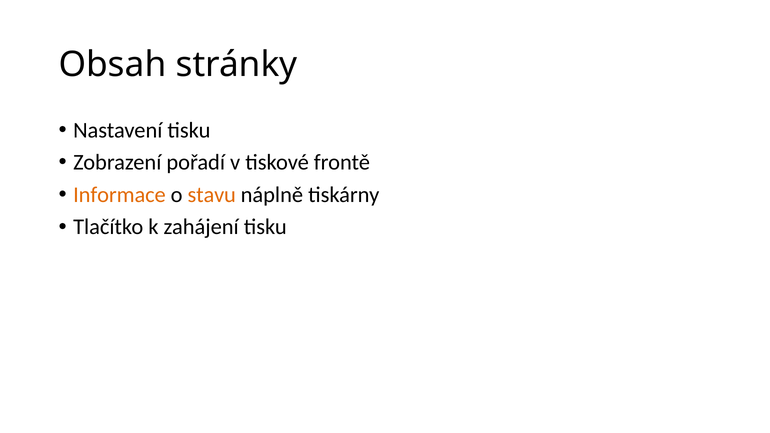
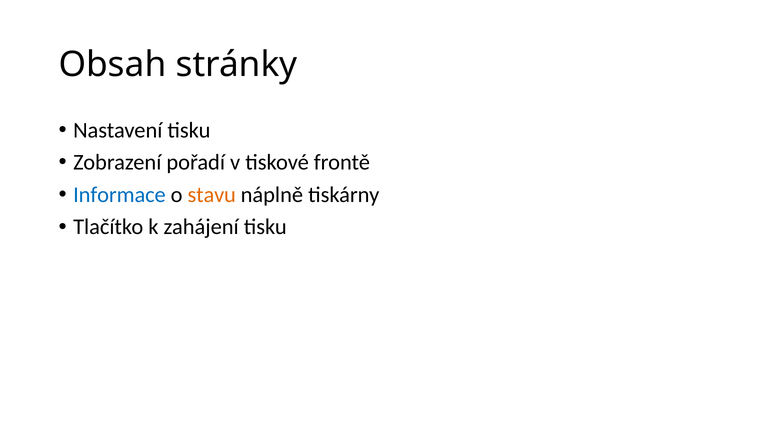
Informace colour: orange -> blue
